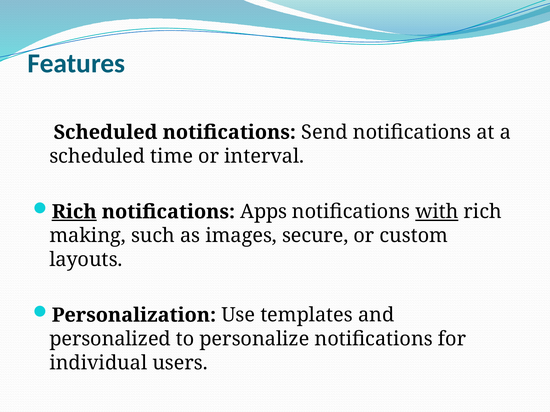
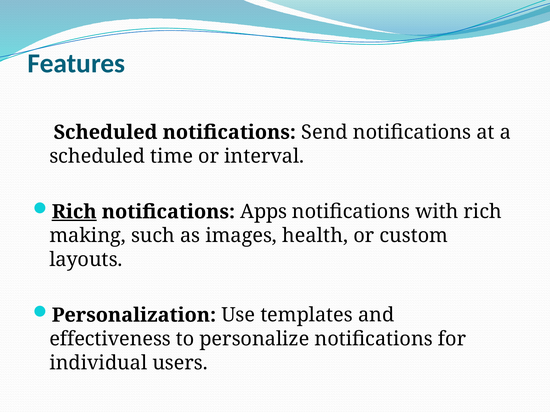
with underline: present -> none
secure: secure -> health
personalized: personalized -> effectiveness
